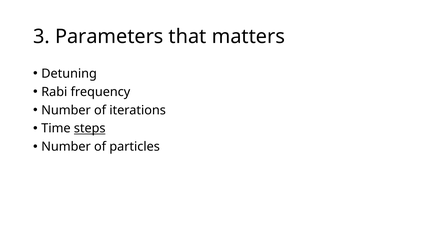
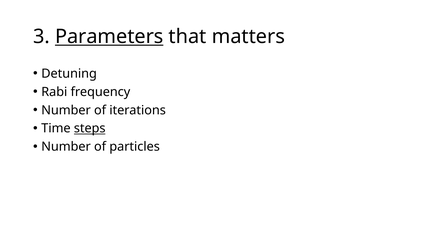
Parameters underline: none -> present
